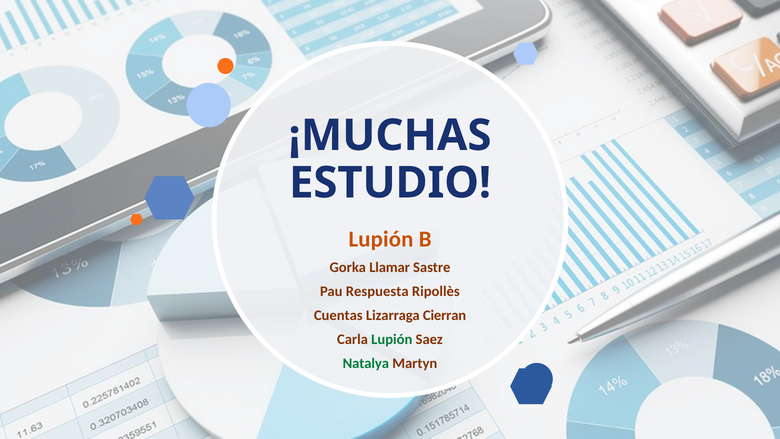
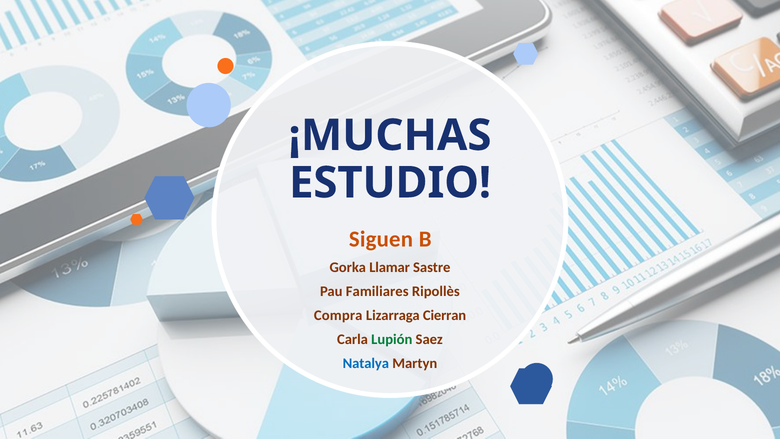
Lupión at (381, 239): Lupión -> Siguen
Respuesta: Respuesta -> Familiares
Cuentas: Cuentas -> Compra
Natalya colour: green -> blue
